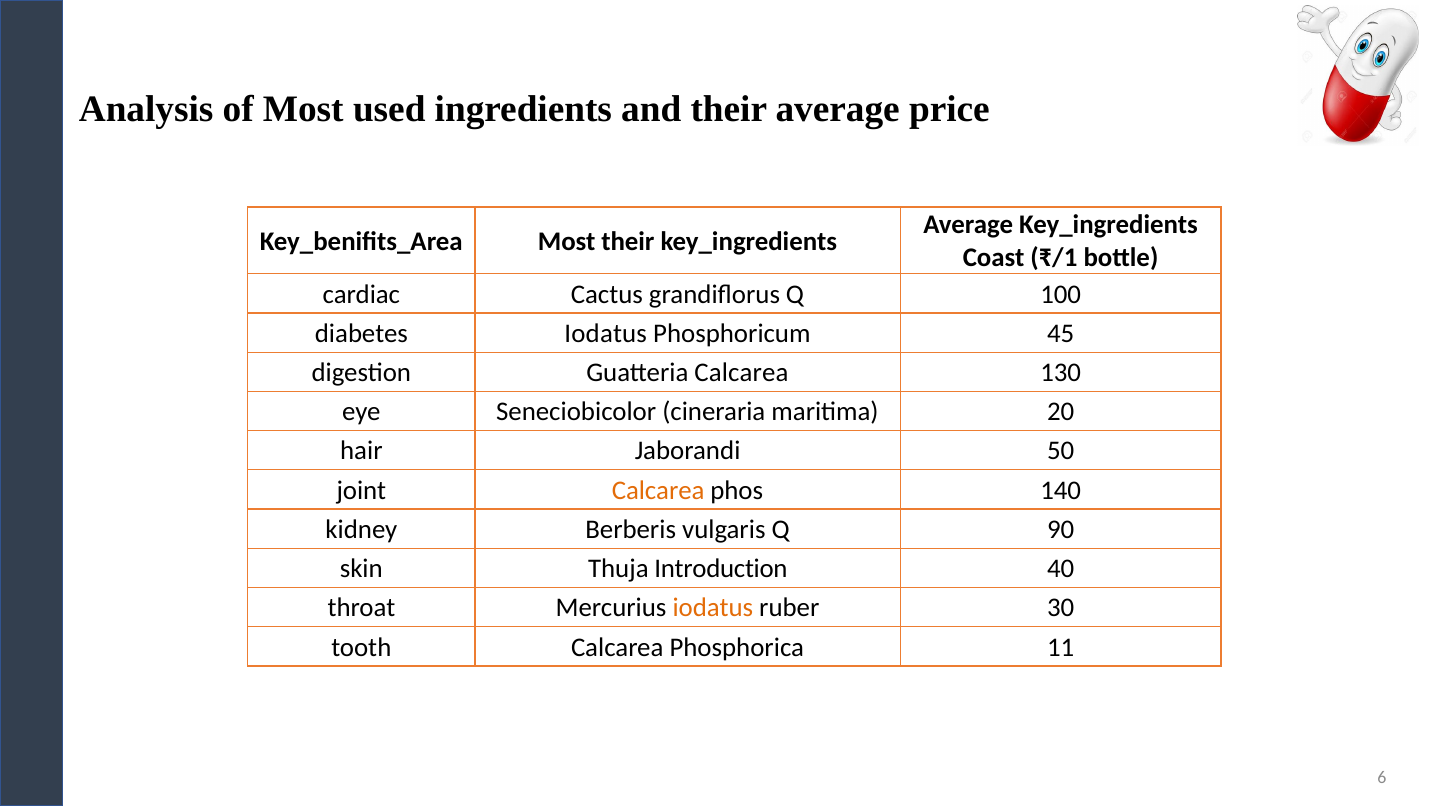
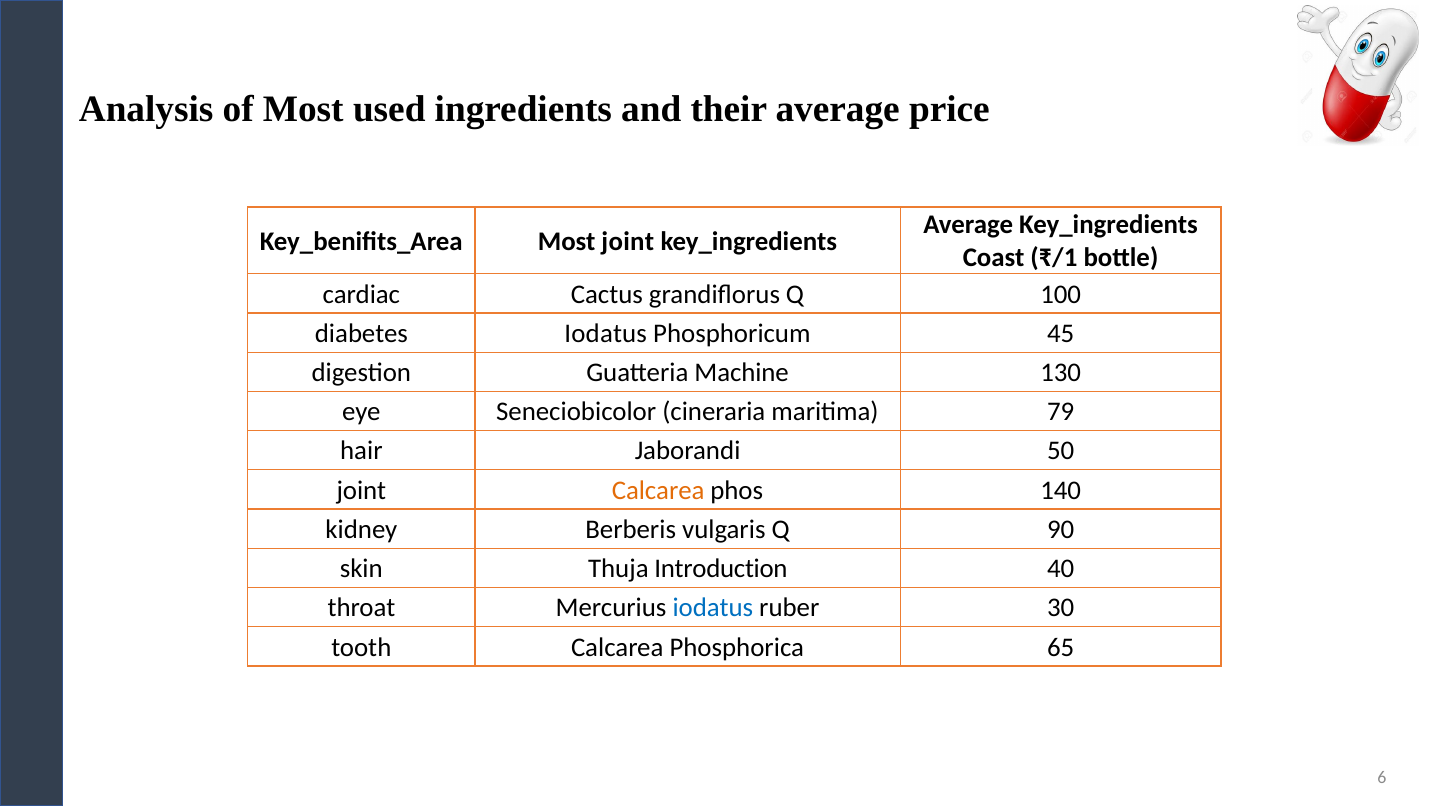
Most their: their -> joint
Guatteria Calcarea: Calcarea -> Machine
20: 20 -> 79
iodatus at (713, 608) colour: orange -> blue
11: 11 -> 65
